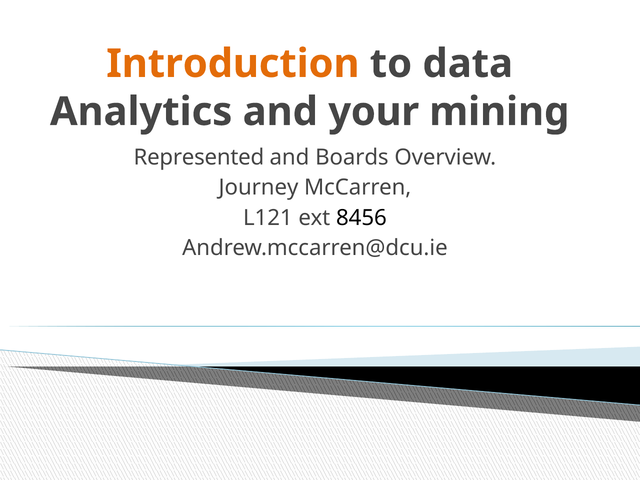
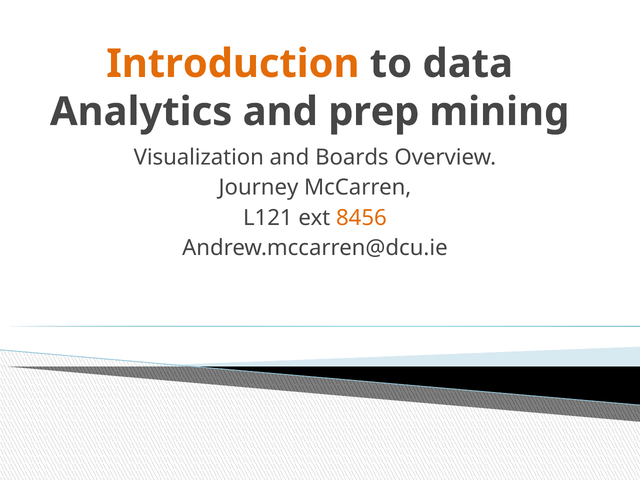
your: your -> prep
Represented: Represented -> Visualization
8456 colour: black -> orange
